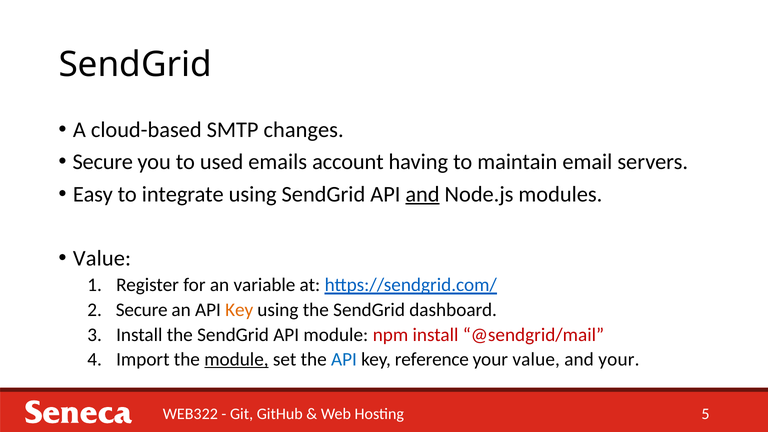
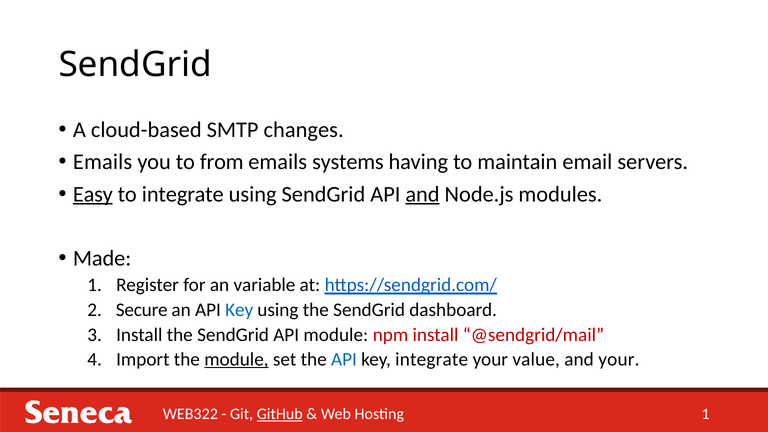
Secure at (103, 162): Secure -> Emails
used: used -> from
account: account -> systems
Easy underline: none -> present
Value at (102, 258): Value -> Made
Key at (239, 310) colour: orange -> blue
key reference: reference -> integrate
GitHub underline: none -> present
Hosting 5: 5 -> 1
